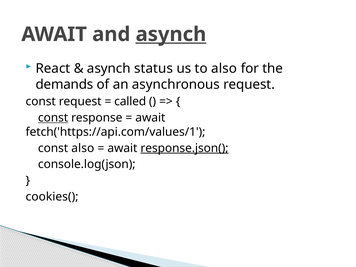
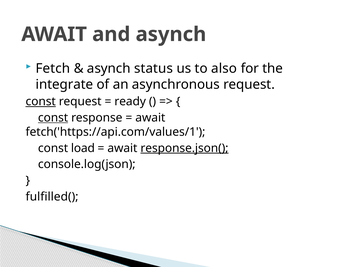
asynch at (171, 34) underline: present -> none
React: React -> Fetch
demands: demands -> integrate
const at (41, 101) underline: none -> present
called: called -> ready
const also: also -> load
cookies(: cookies( -> fulfilled(
